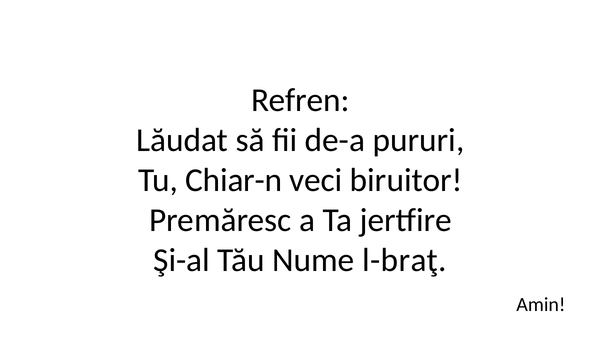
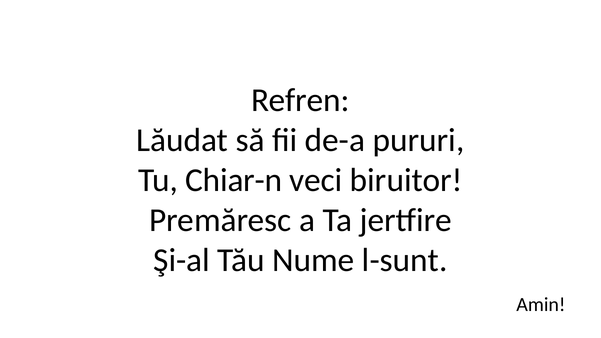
l-braţ: l-braţ -> l-sunt
